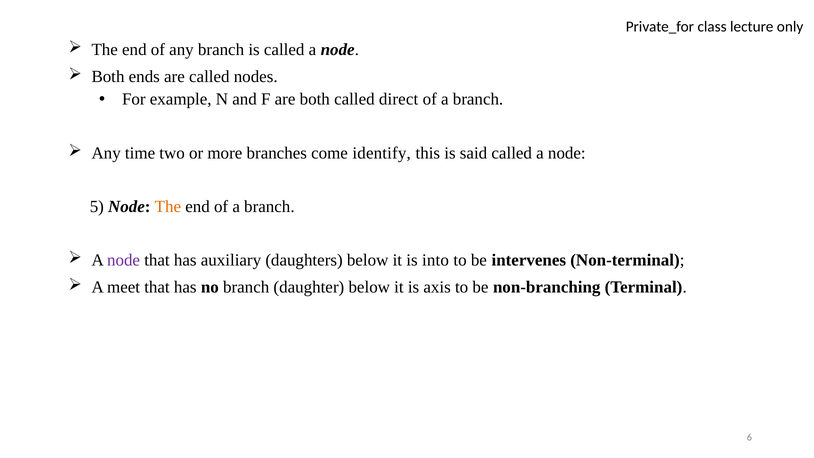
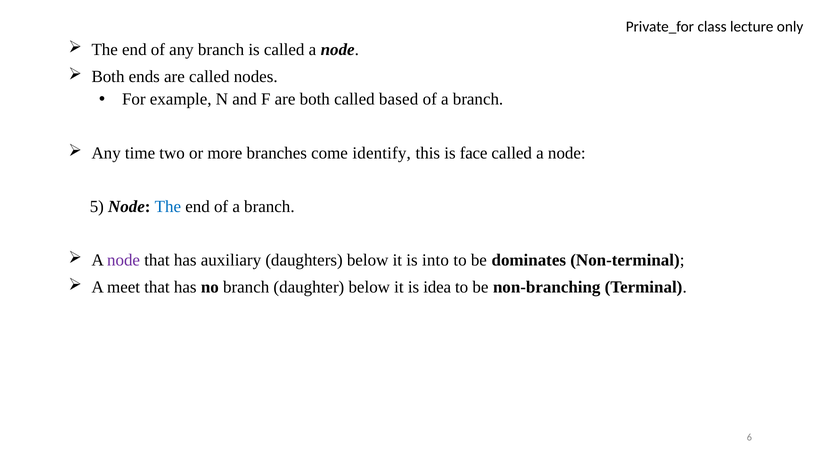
direct: direct -> based
said: said -> face
The at (168, 207) colour: orange -> blue
intervenes: intervenes -> dominates
axis: axis -> idea
